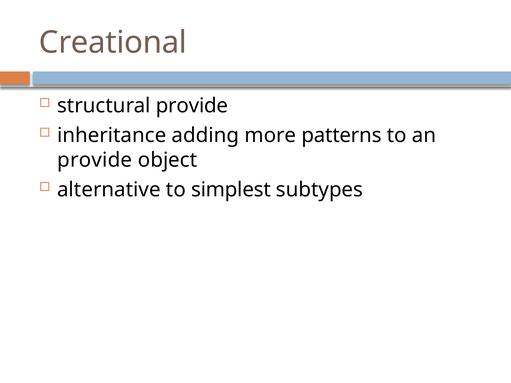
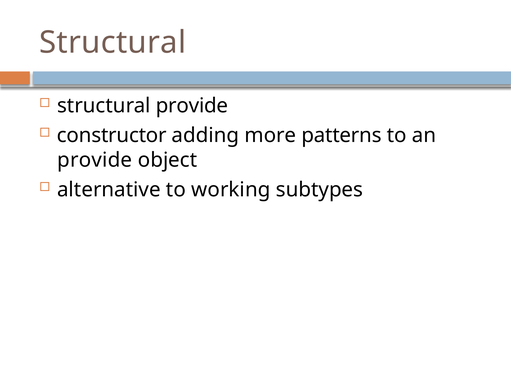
Creational at (113, 43): Creational -> Structural
inheritance: inheritance -> constructor
simplest: simplest -> working
